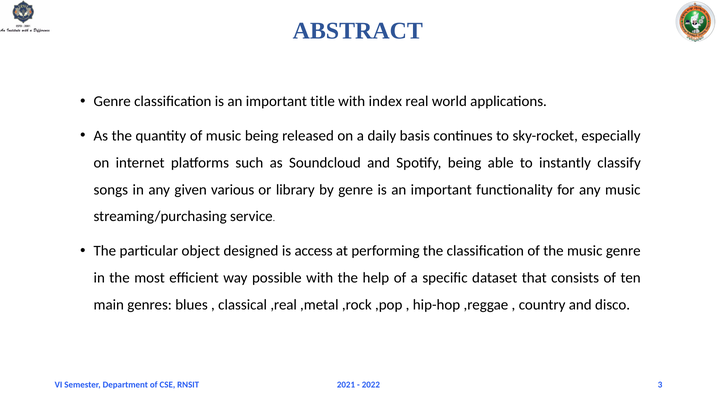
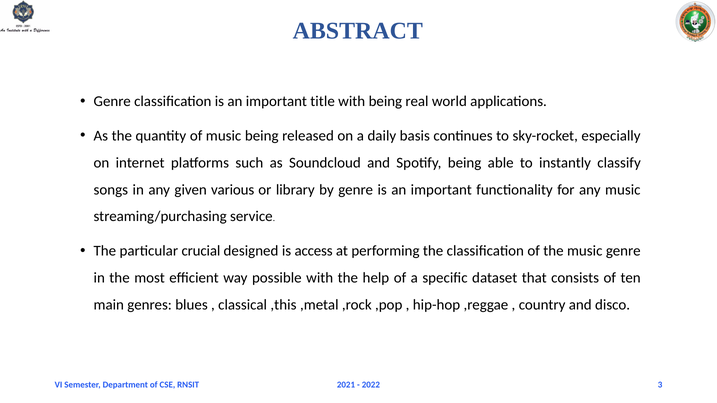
with index: index -> being
object: object -> crucial
,real: ,real -> ,this
